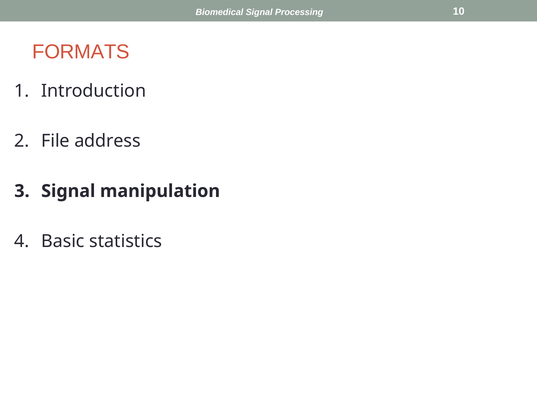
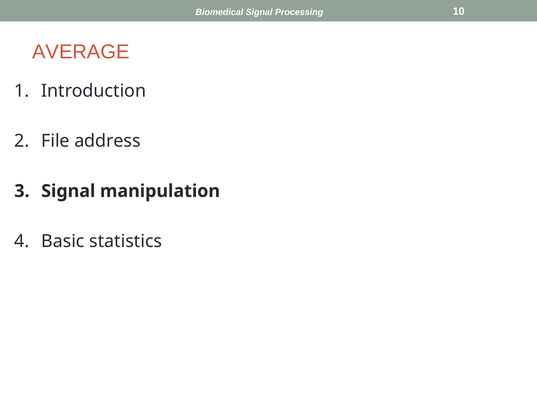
FORMATS: FORMATS -> AVERAGE
